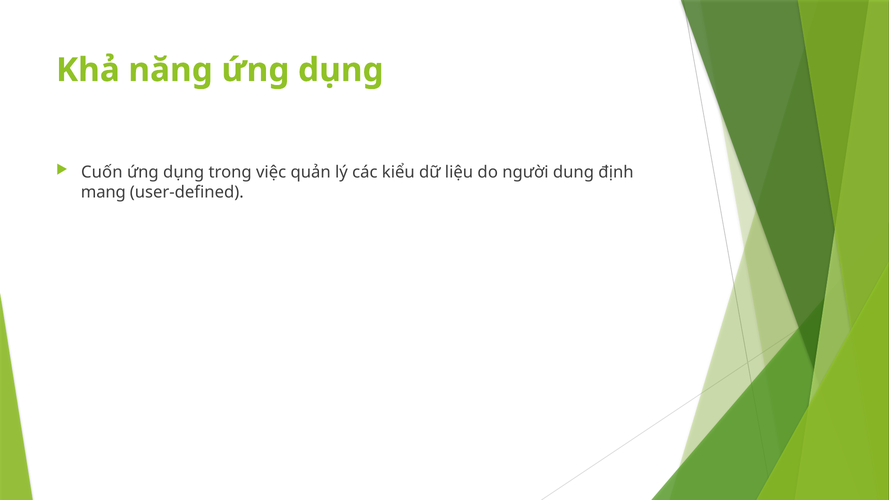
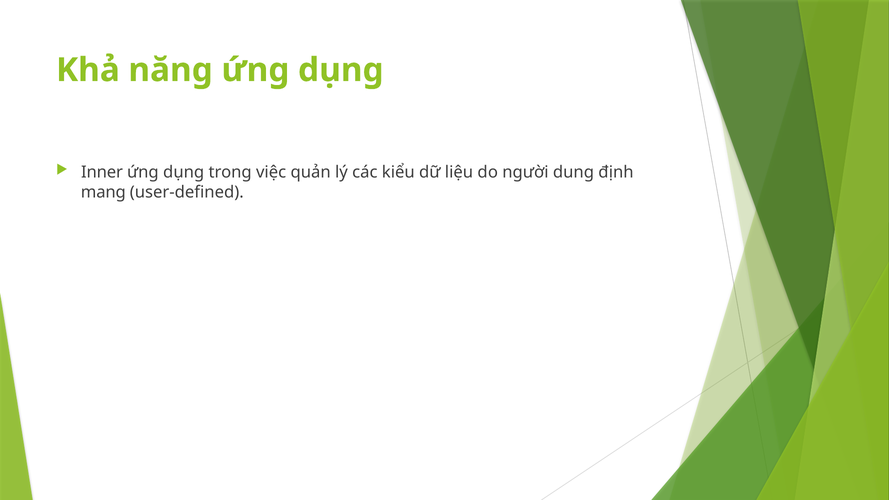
Cuốn: Cuốn -> Inner
